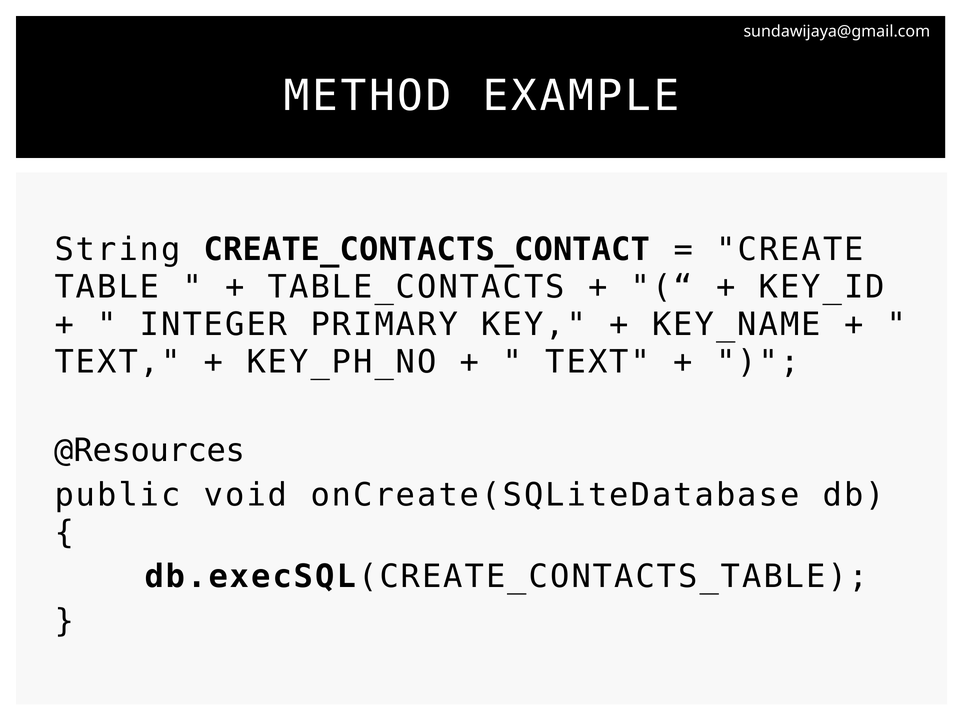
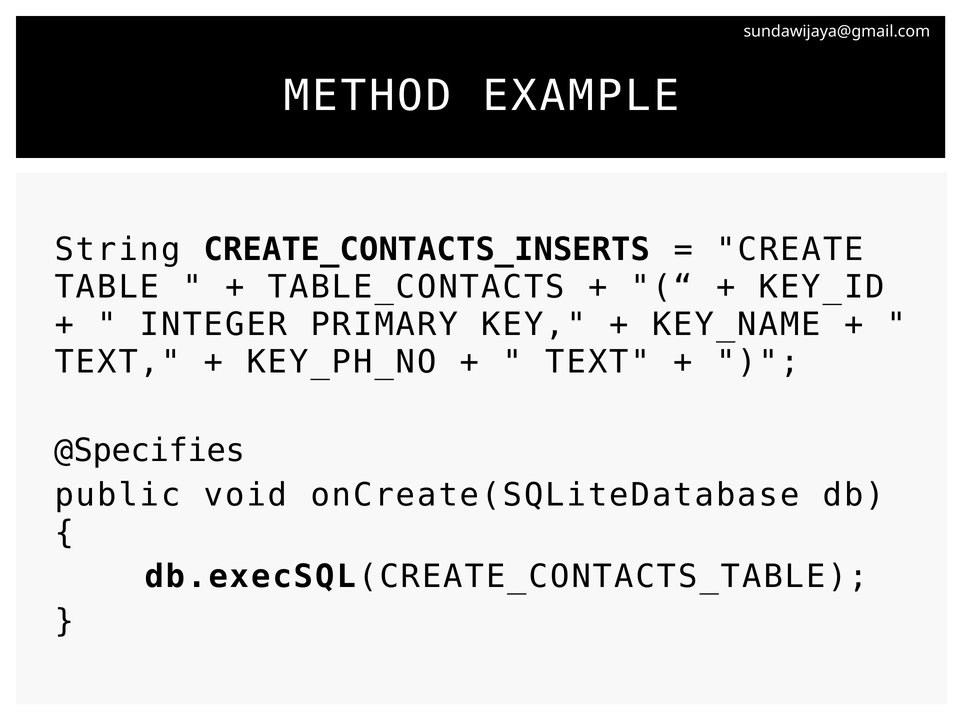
CREATE_CONTACTS_CONTACT: CREATE_CONTACTS_CONTACT -> CREATE_CONTACTS_INSERTS
@Resources: @Resources -> @Specifies
